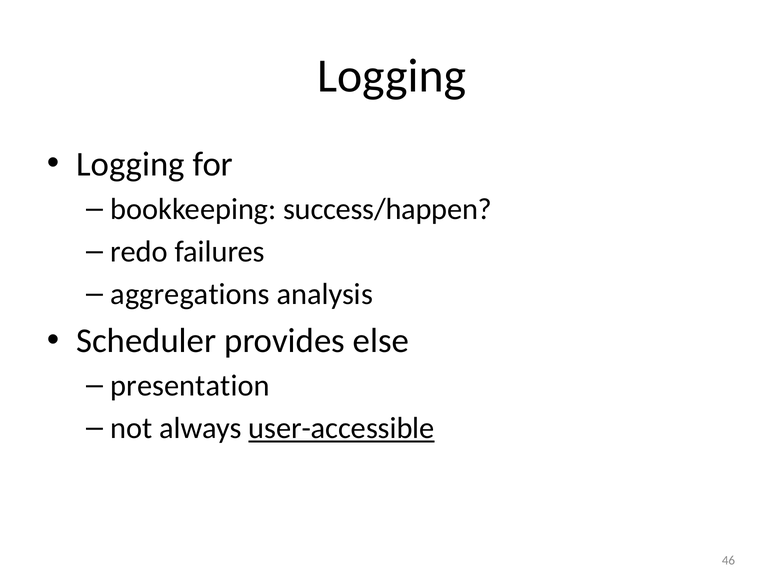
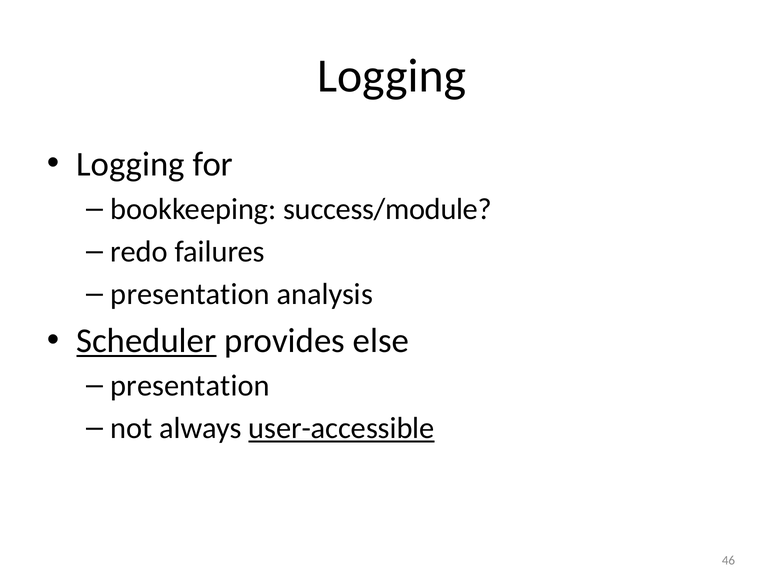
success/happen: success/happen -> success/module
aggregations at (190, 294): aggregations -> presentation
Scheduler underline: none -> present
